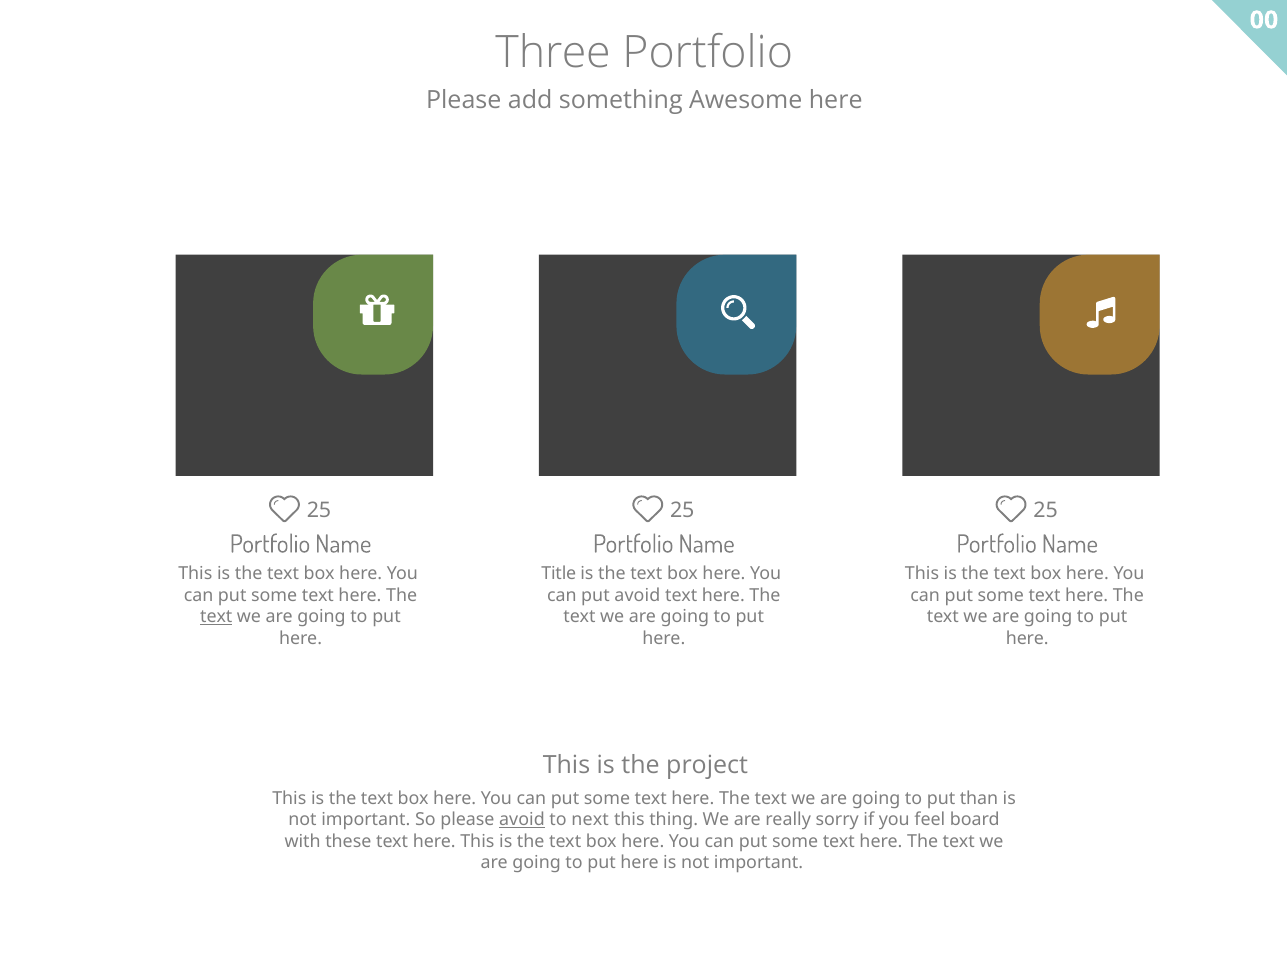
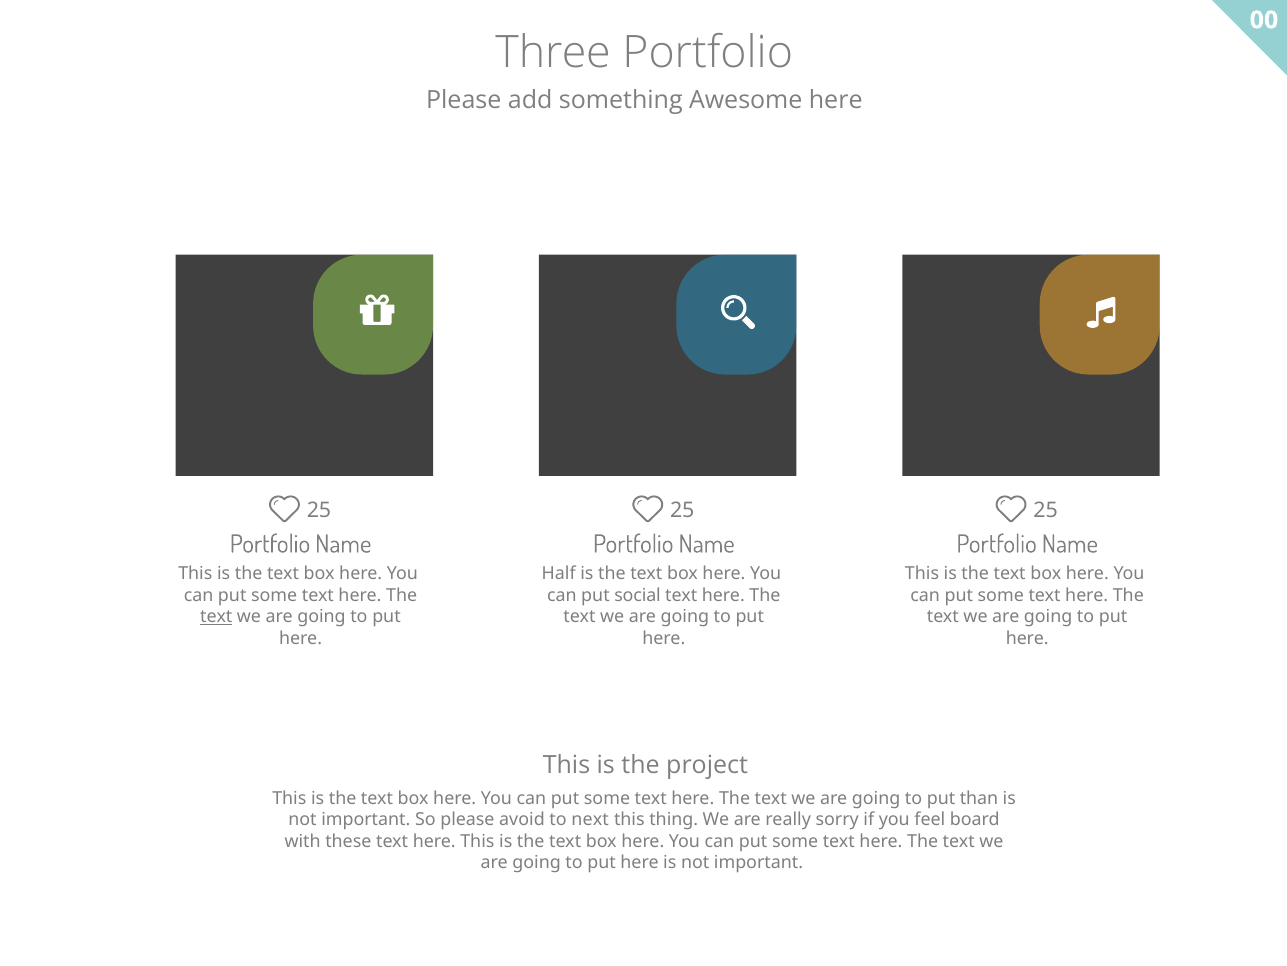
Title: Title -> Half
put avoid: avoid -> social
avoid at (522, 819) underline: present -> none
